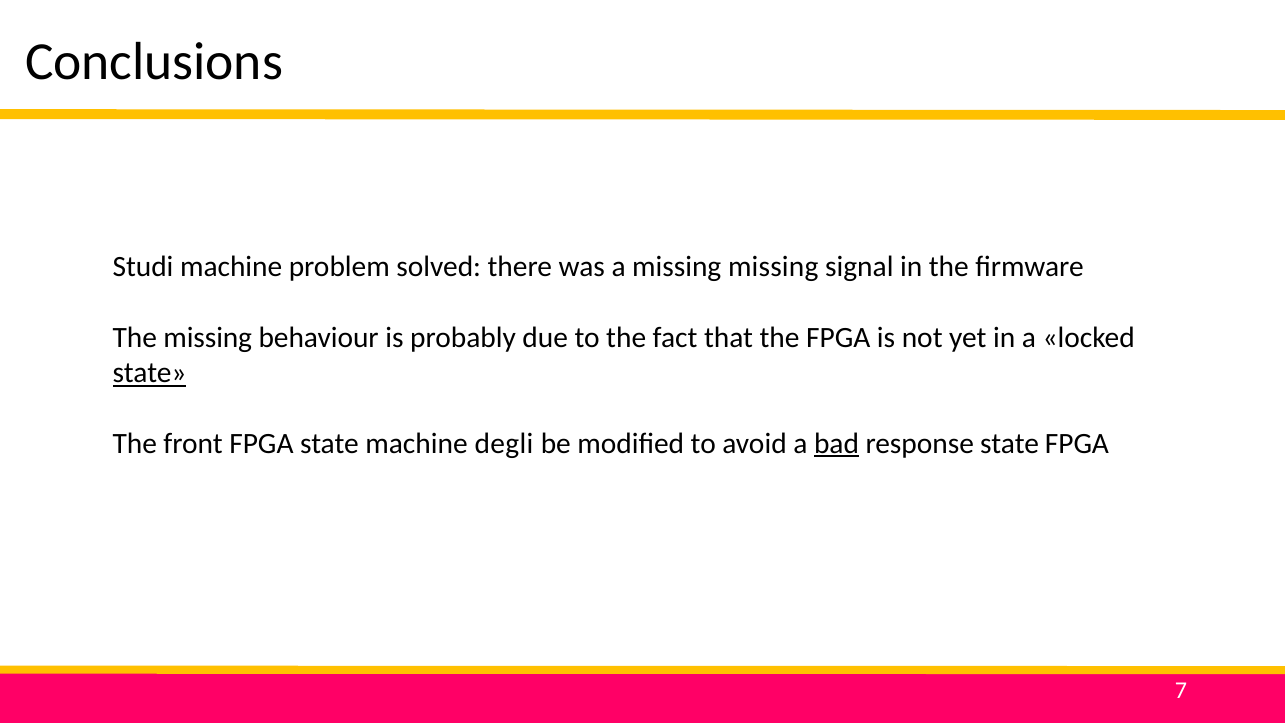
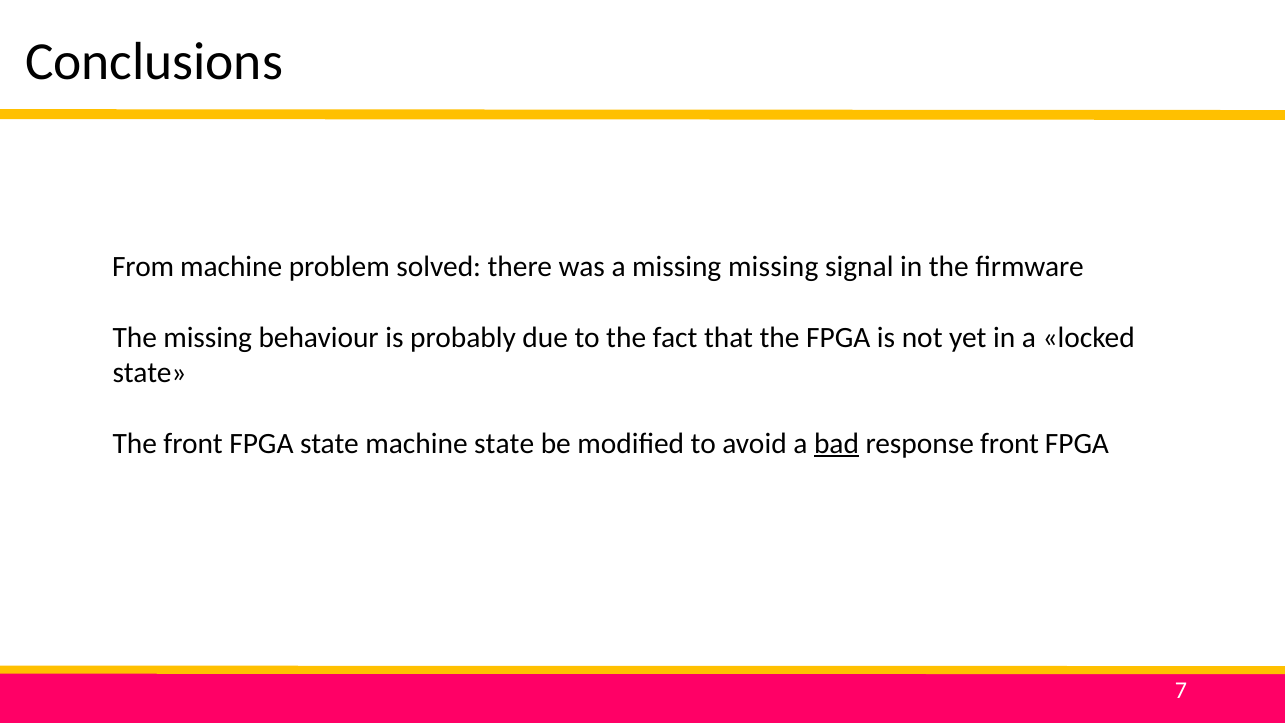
Studi: Studi -> From
state at (149, 373) underline: present -> none
machine degli: degli -> state
response state: state -> front
